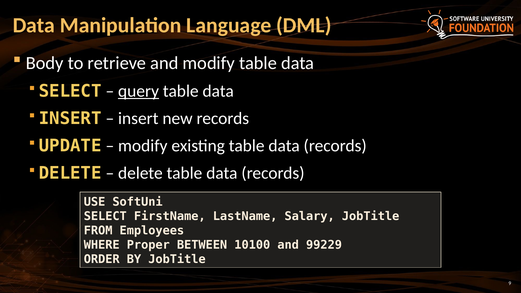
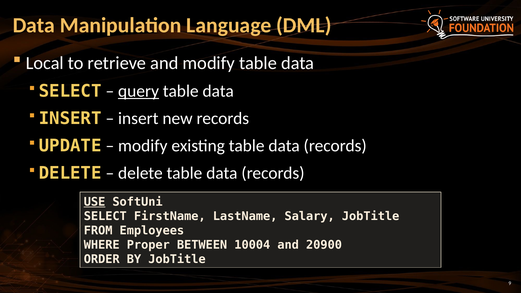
Body: Body -> Local
USE underline: none -> present
10100: 10100 -> 10004
99229: 99229 -> 20900
